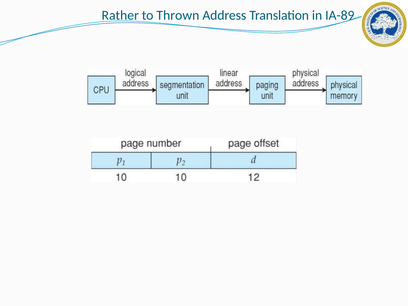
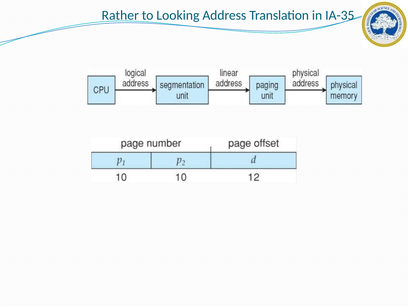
Thrown: Thrown -> Looking
IA-89: IA-89 -> IA-35
